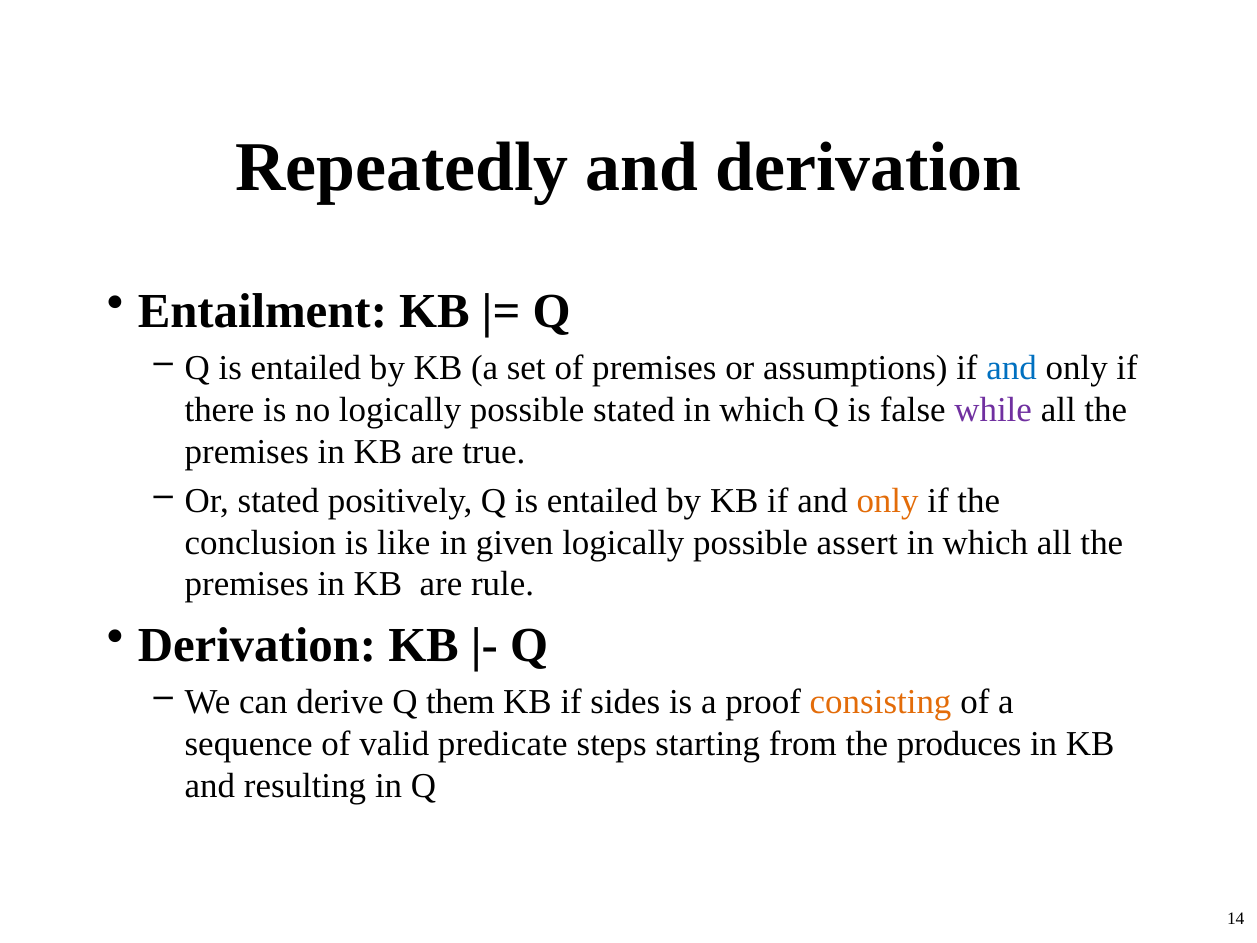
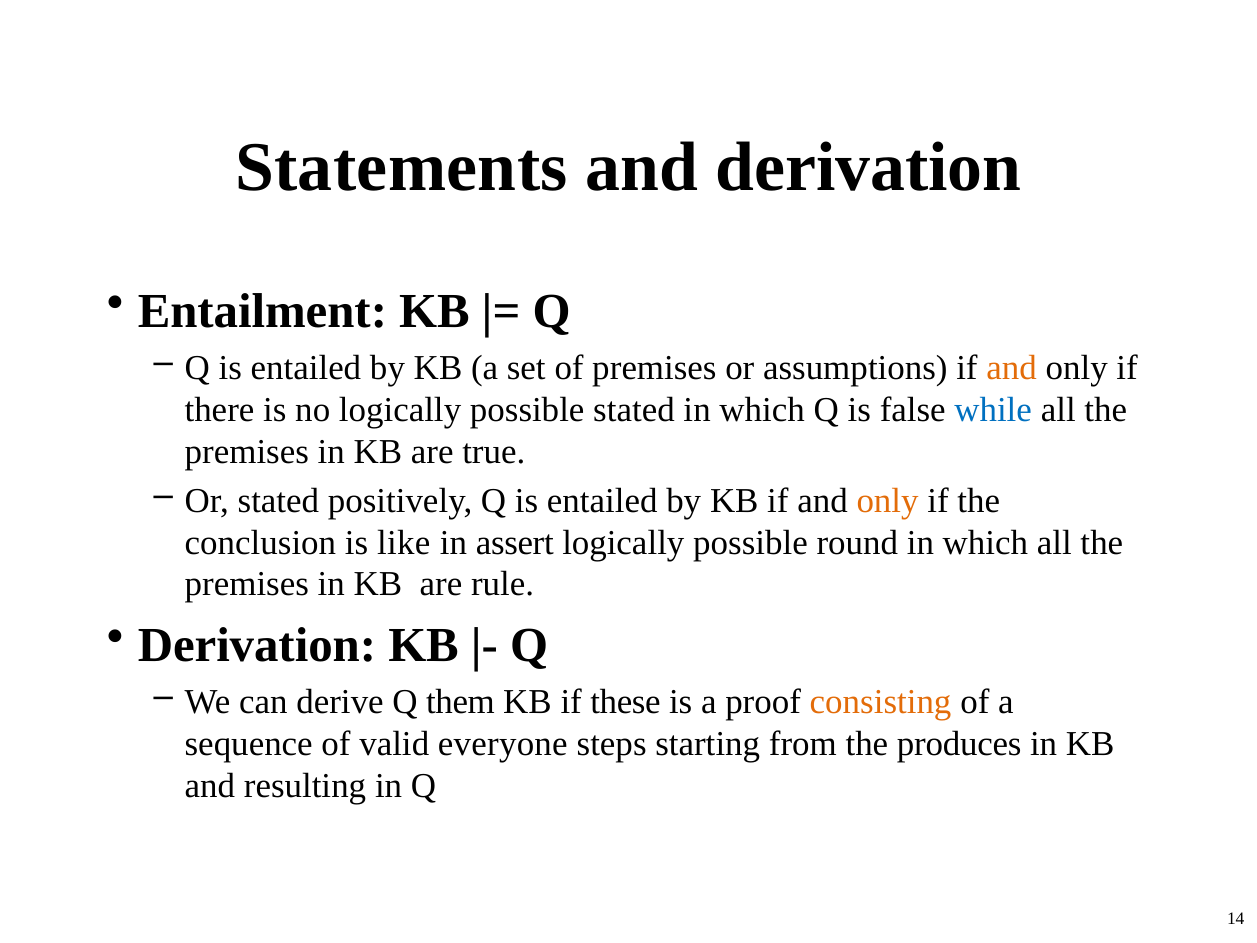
Repeatedly: Repeatedly -> Statements
and at (1012, 368) colour: blue -> orange
while colour: purple -> blue
given: given -> assert
assert: assert -> round
sides: sides -> these
predicate: predicate -> everyone
